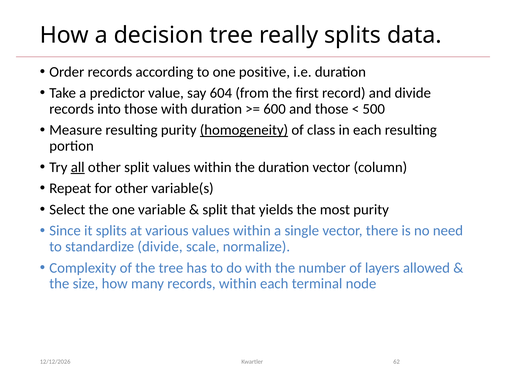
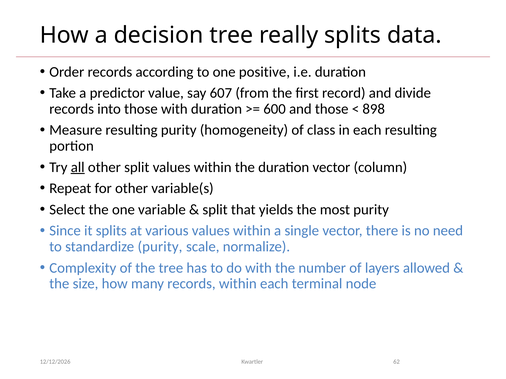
604: 604 -> 607
500: 500 -> 898
homogeneity underline: present -> none
standardize divide: divide -> purity
